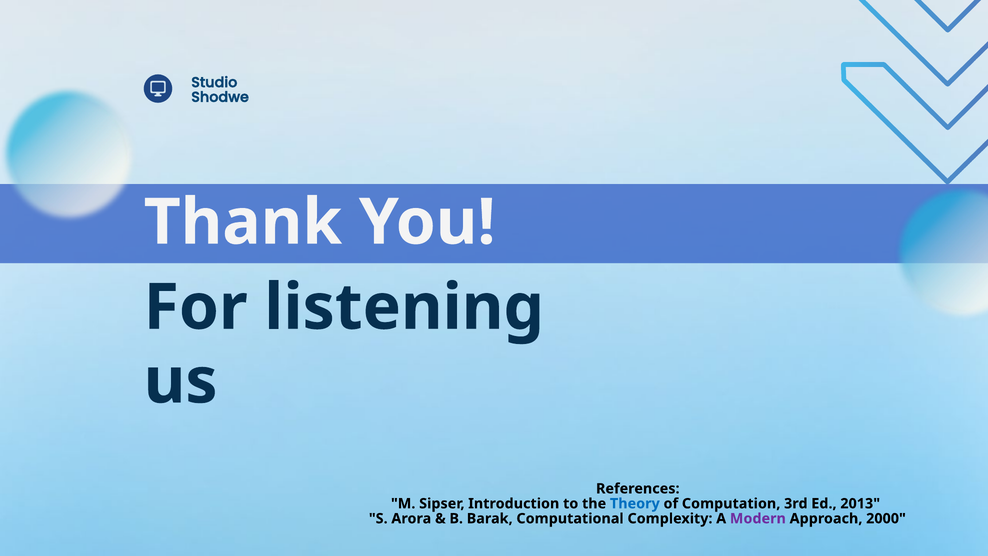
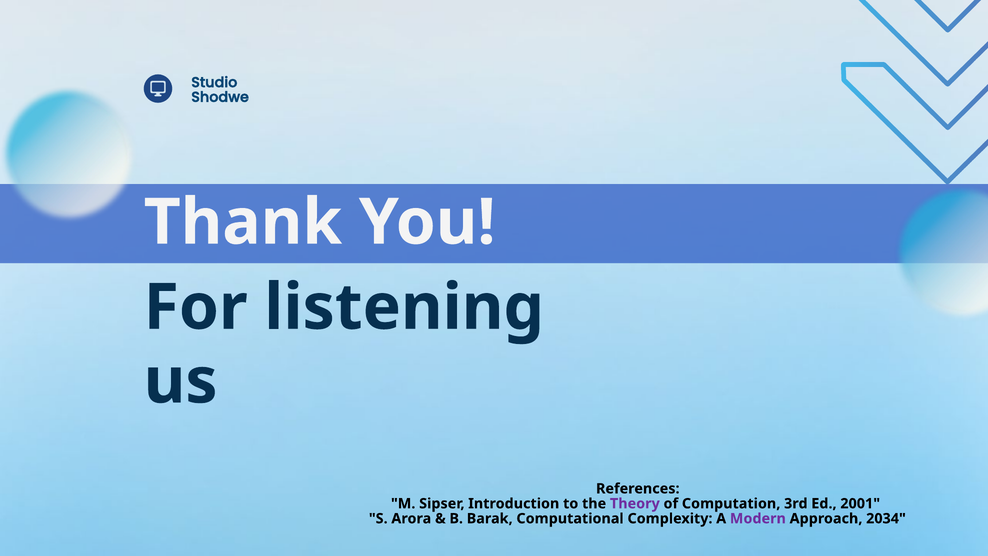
Theory colour: blue -> purple
2013: 2013 -> 2001
2000: 2000 -> 2034
